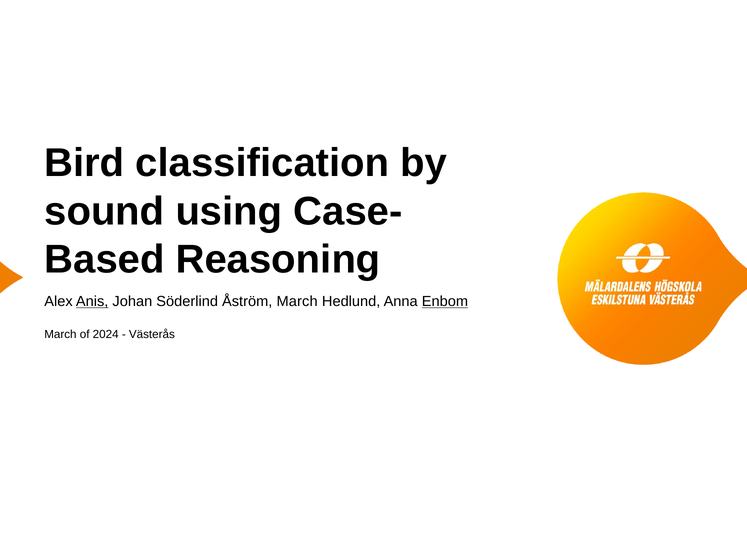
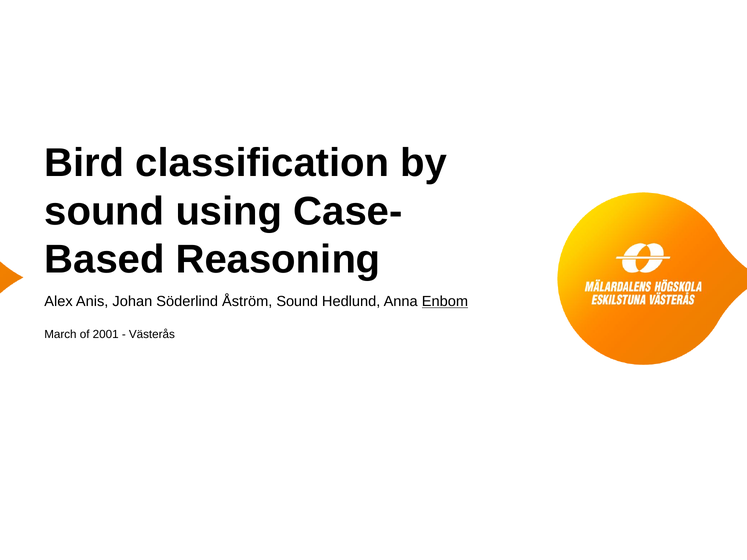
Anis underline: present -> none
Åström March: March -> Sound
2024: 2024 -> 2001
